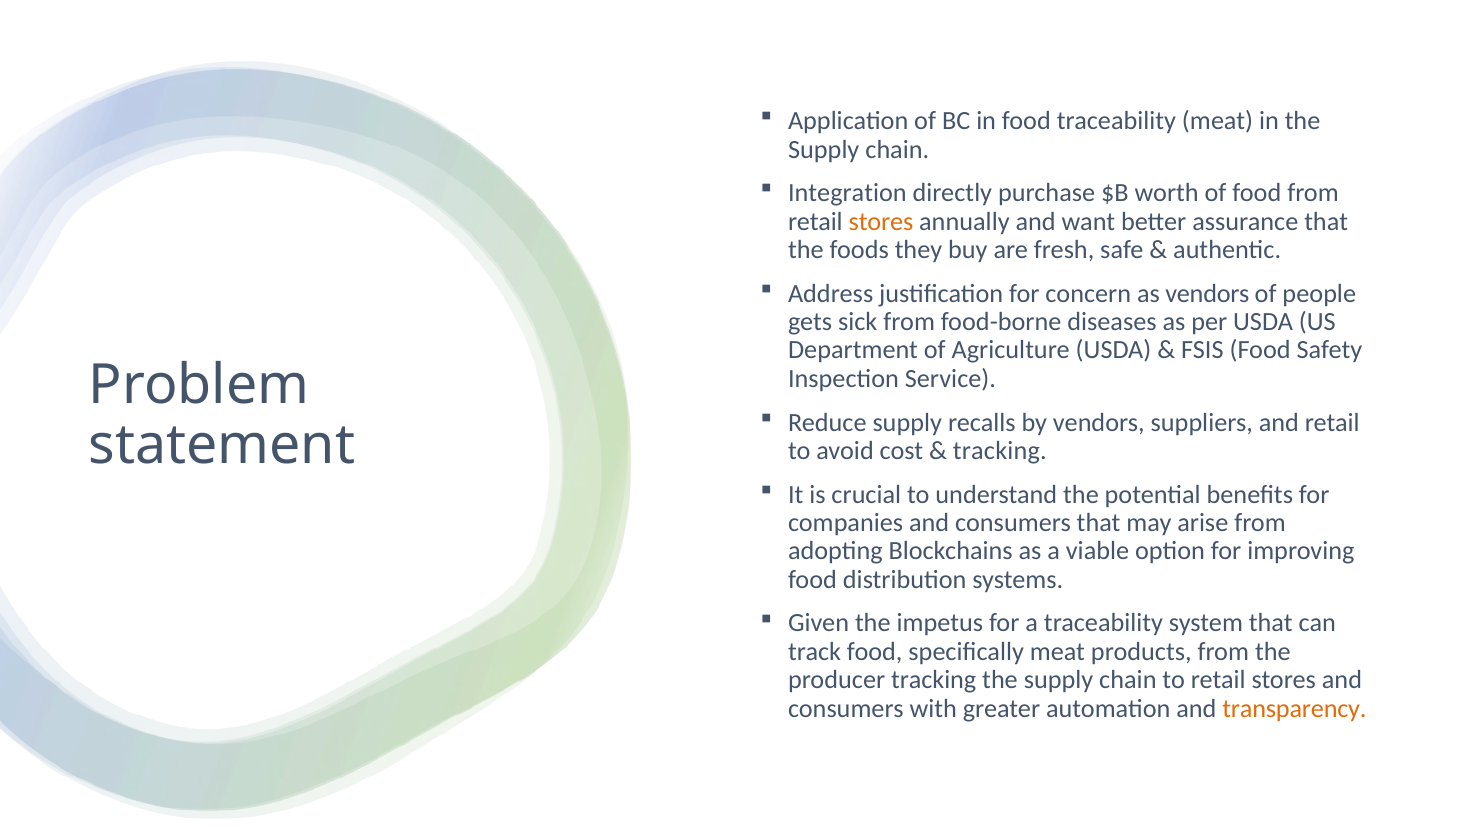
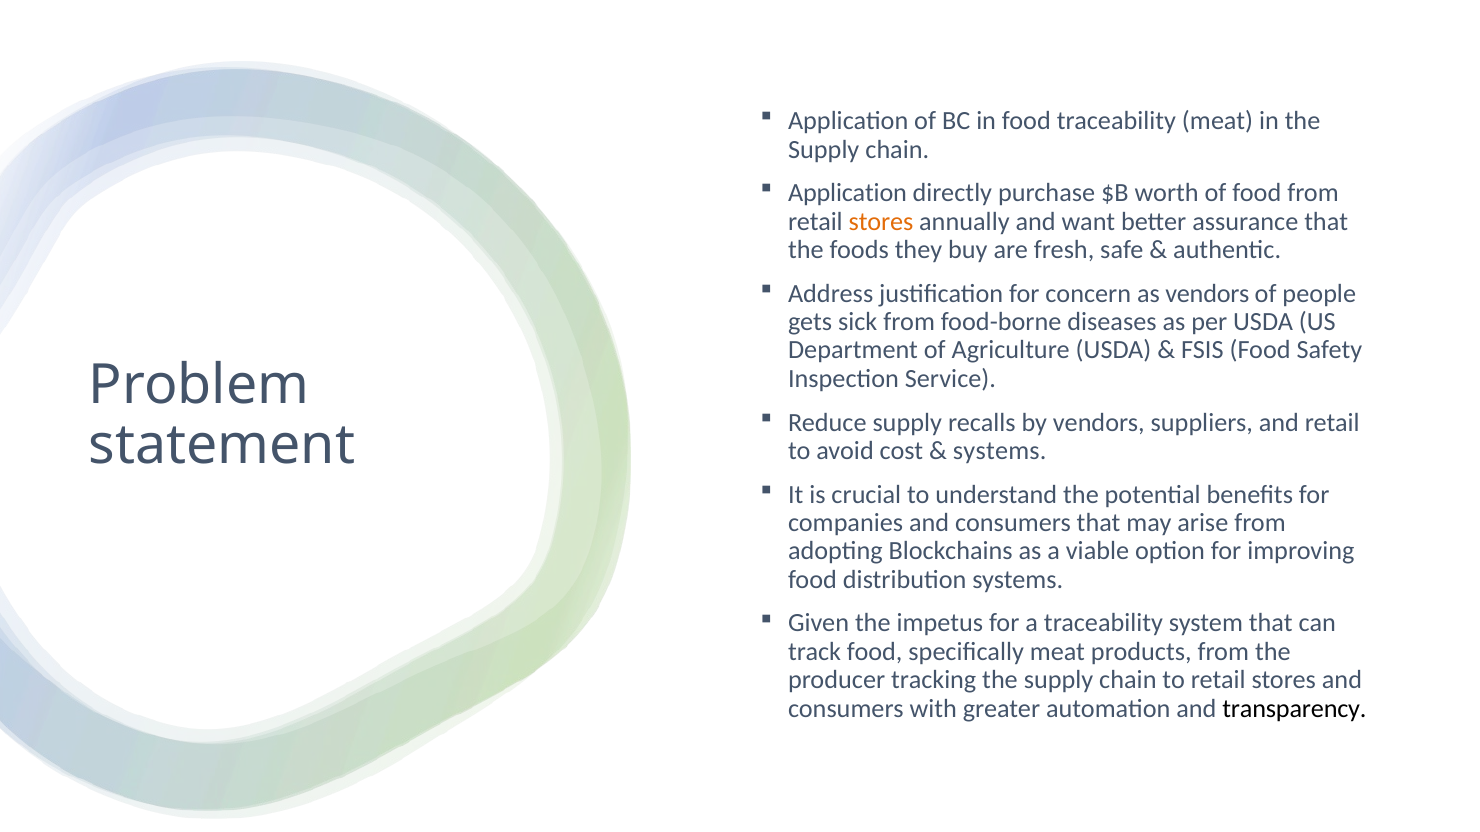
Integration at (847, 193): Integration -> Application
tracking at (1000, 451): tracking -> systems
transparency colour: orange -> black
